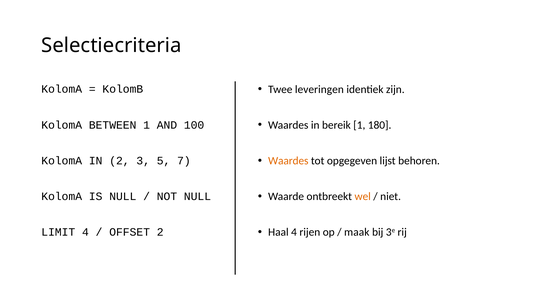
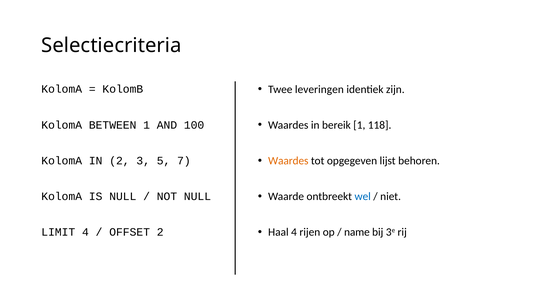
180: 180 -> 118
wel colour: orange -> blue
maak: maak -> name
